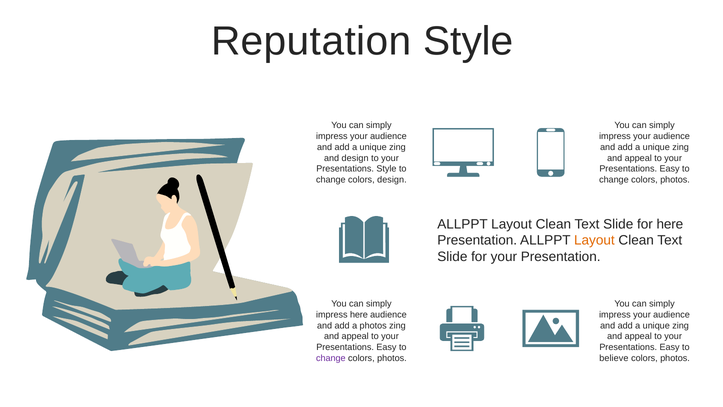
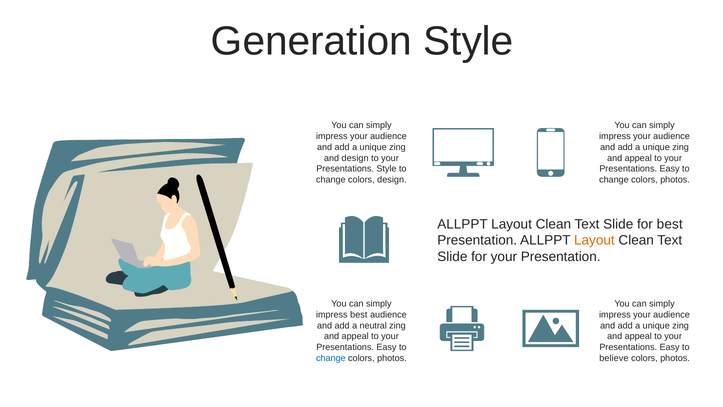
Reputation: Reputation -> Generation
for here: here -> best
impress here: here -> best
a photos: photos -> neutral
change at (331, 358) colour: purple -> blue
